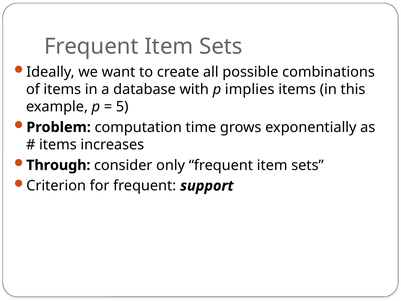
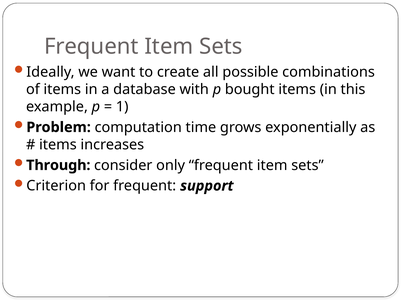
implies: implies -> bought
5: 5 -> 1
